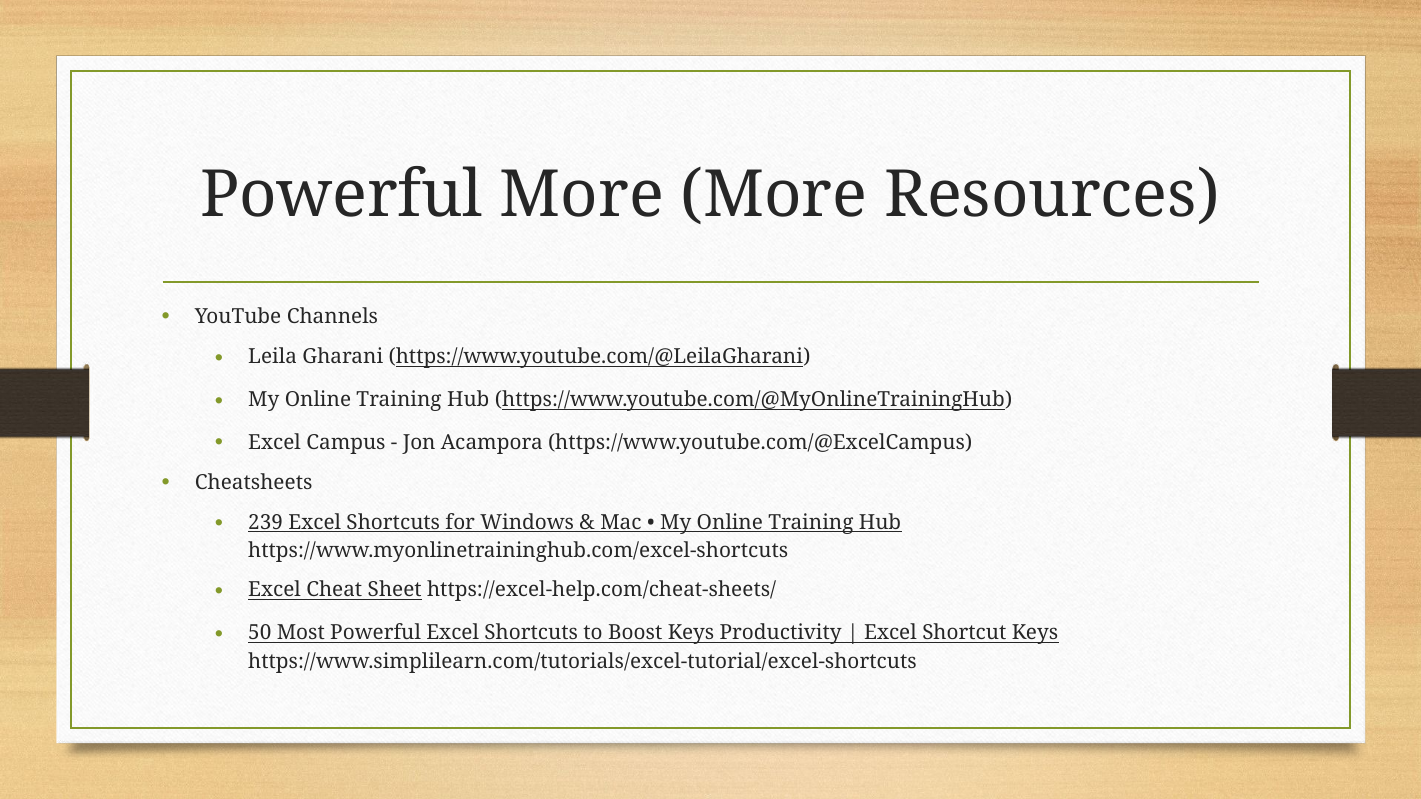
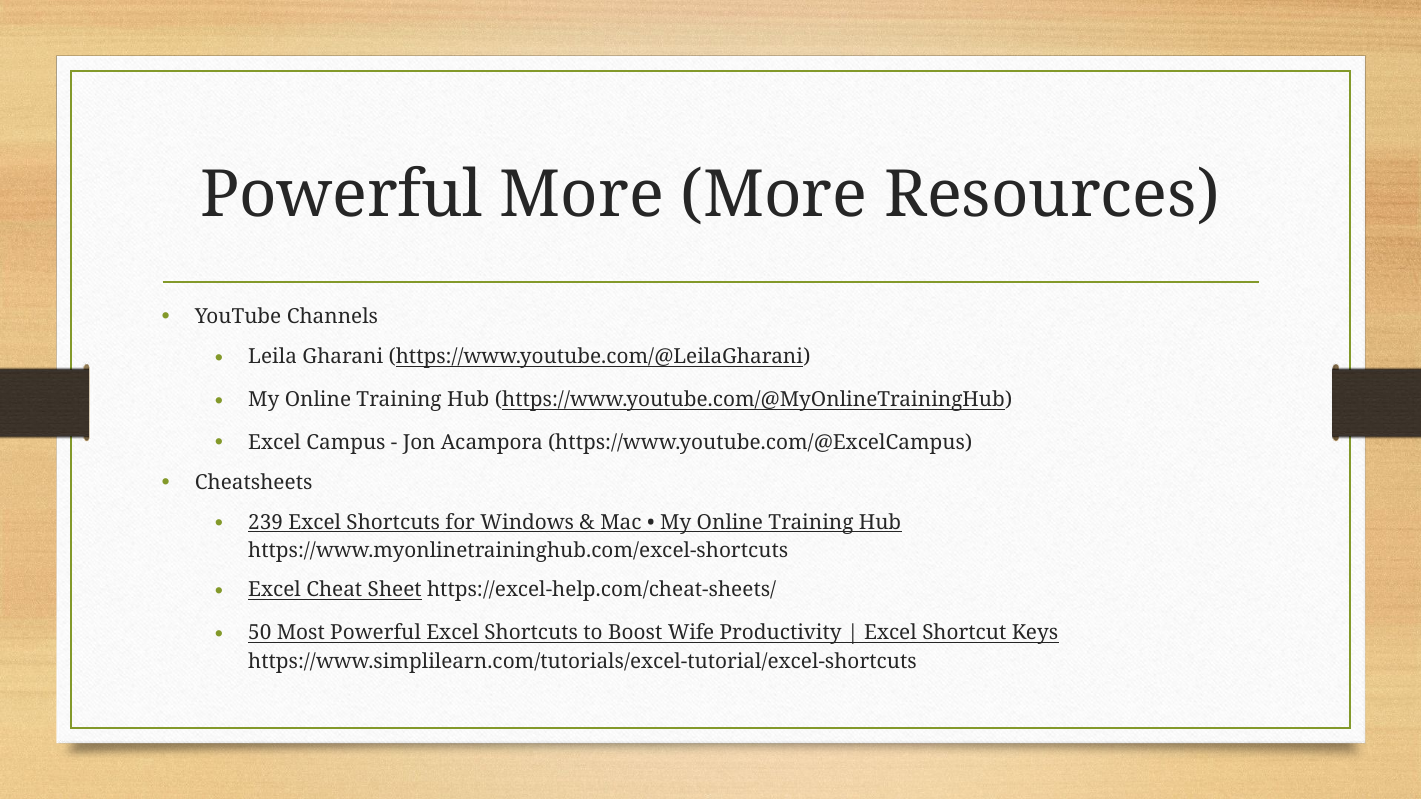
Boost Keys: Keys -> Wife
